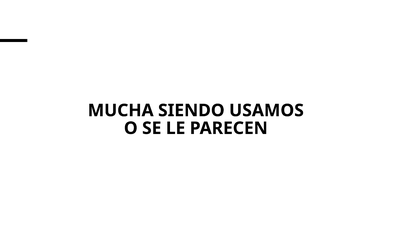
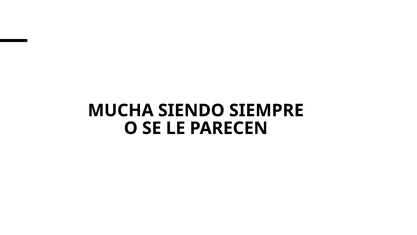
USAMOS: USAMOS -> SIEMPRE
